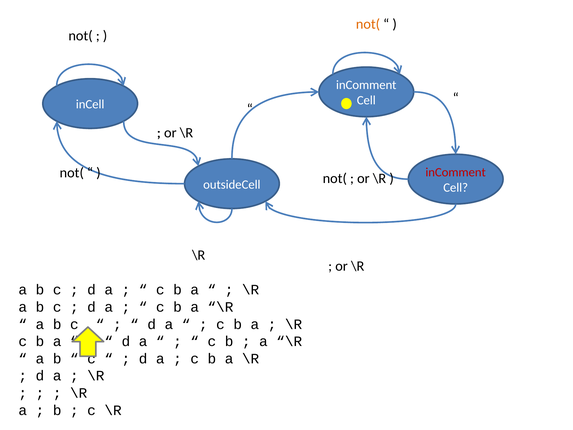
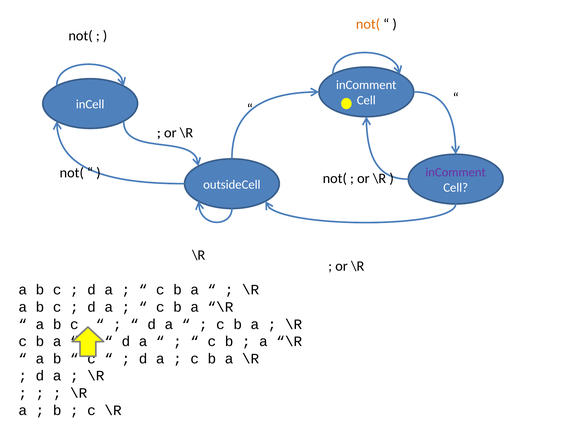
inComment at (456, 172) colour: red -> purple
